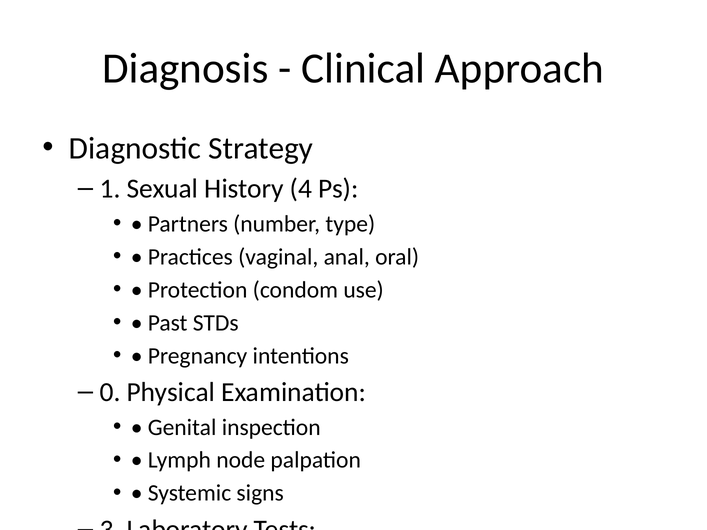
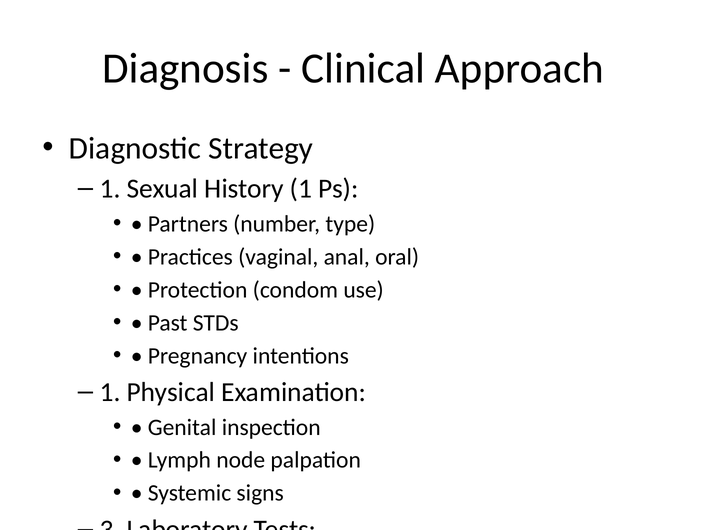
History 4: 4 -> 1
0 at (110, 392): 0 -> 1
